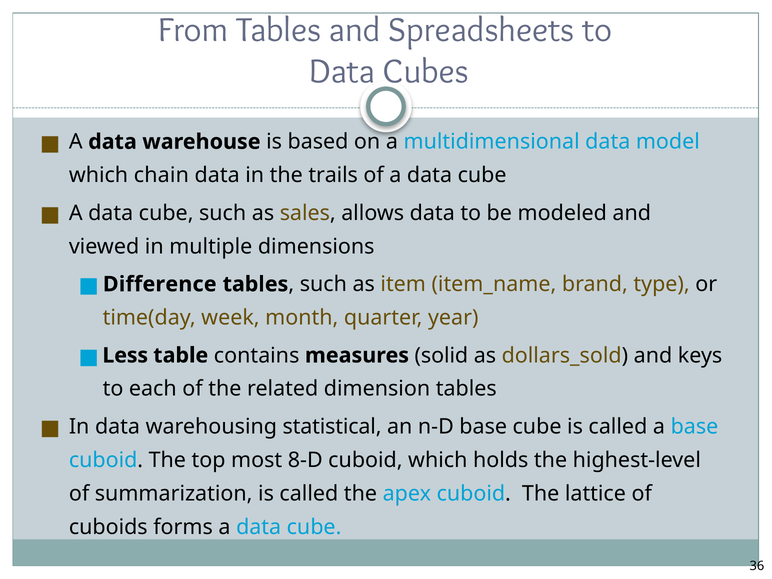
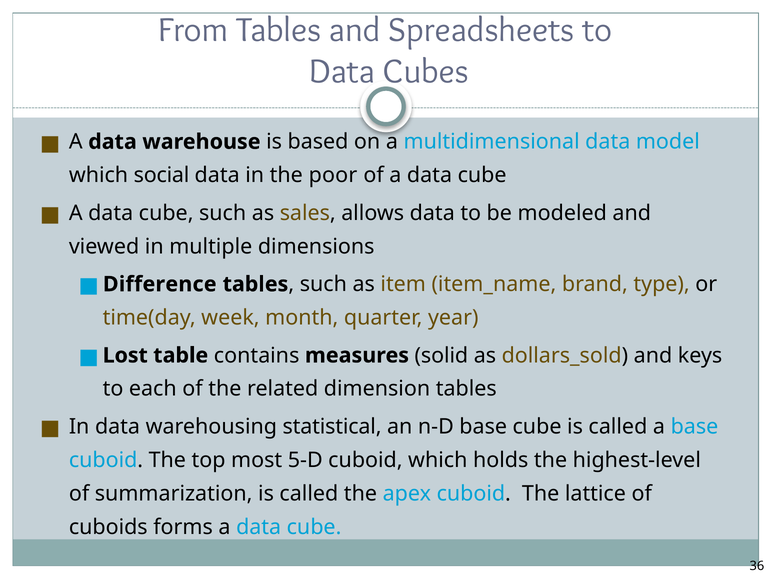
chain: chain -> social
trails: trails -> poor
Less: Less -> Lost
8-D: 8-D -> 5-D
